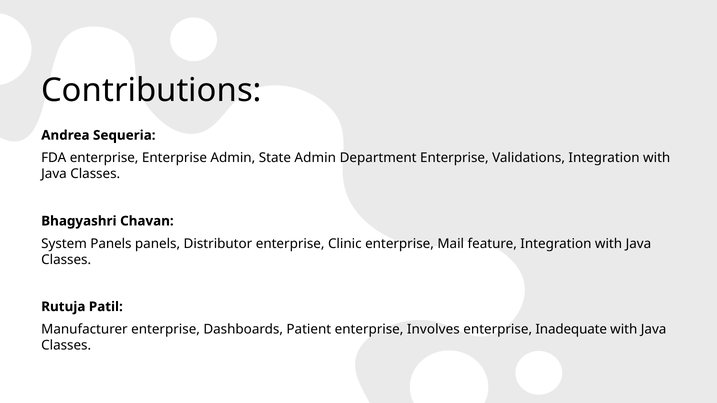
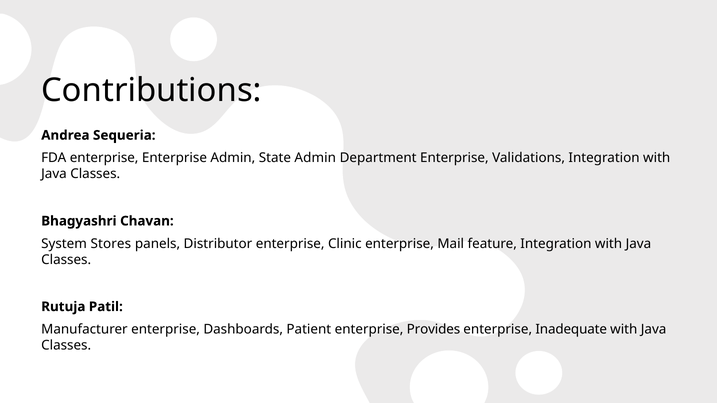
System Panels: Panels -> Stores
Involves: Involves -> Provides
